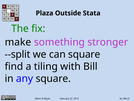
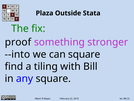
make: make -> proof
--split: --split -> --into
